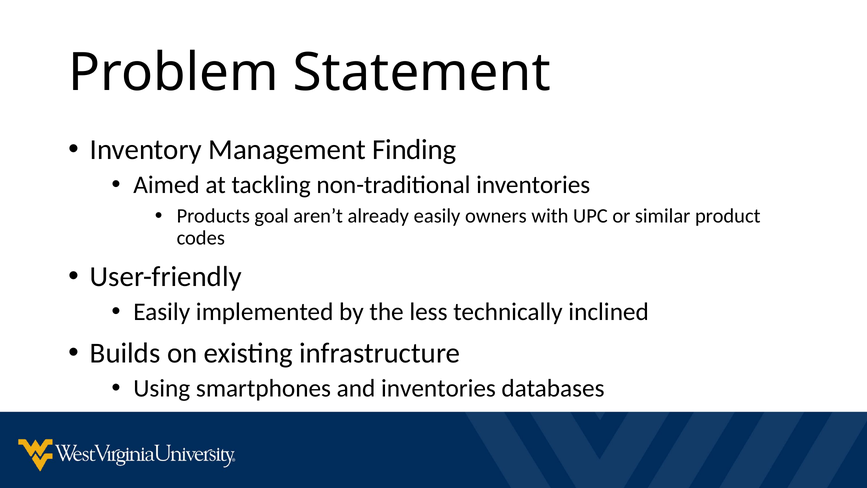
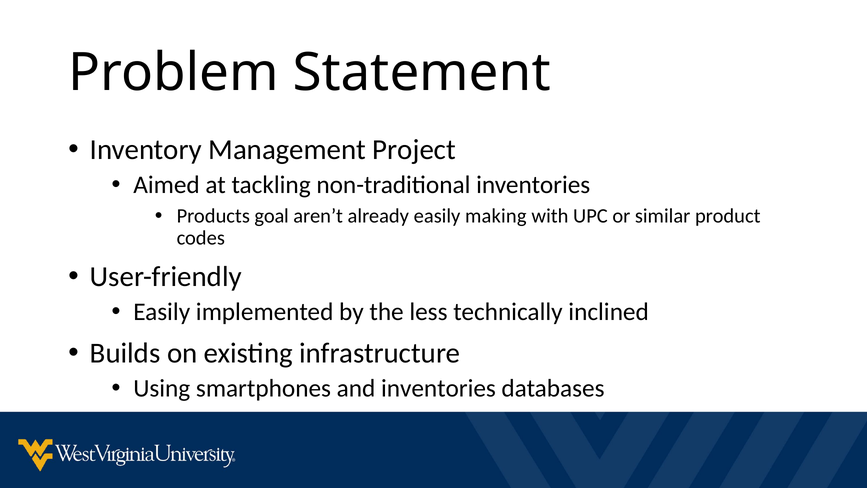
Finding: Finding -> Project
owners: owners -> making
